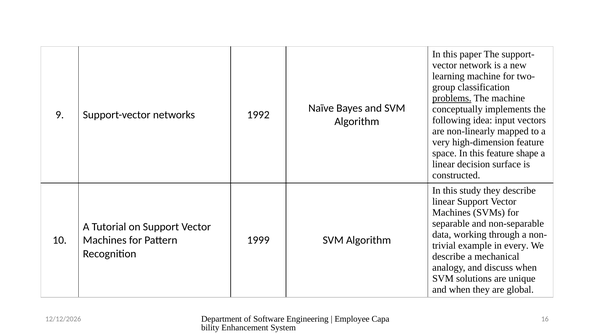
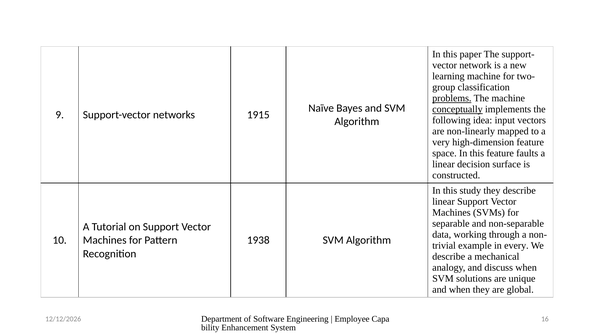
conceptually underline: none -> present
1992: 1992 -> 1915
shape: shape -> faults
1999: 1999 -> 1938
